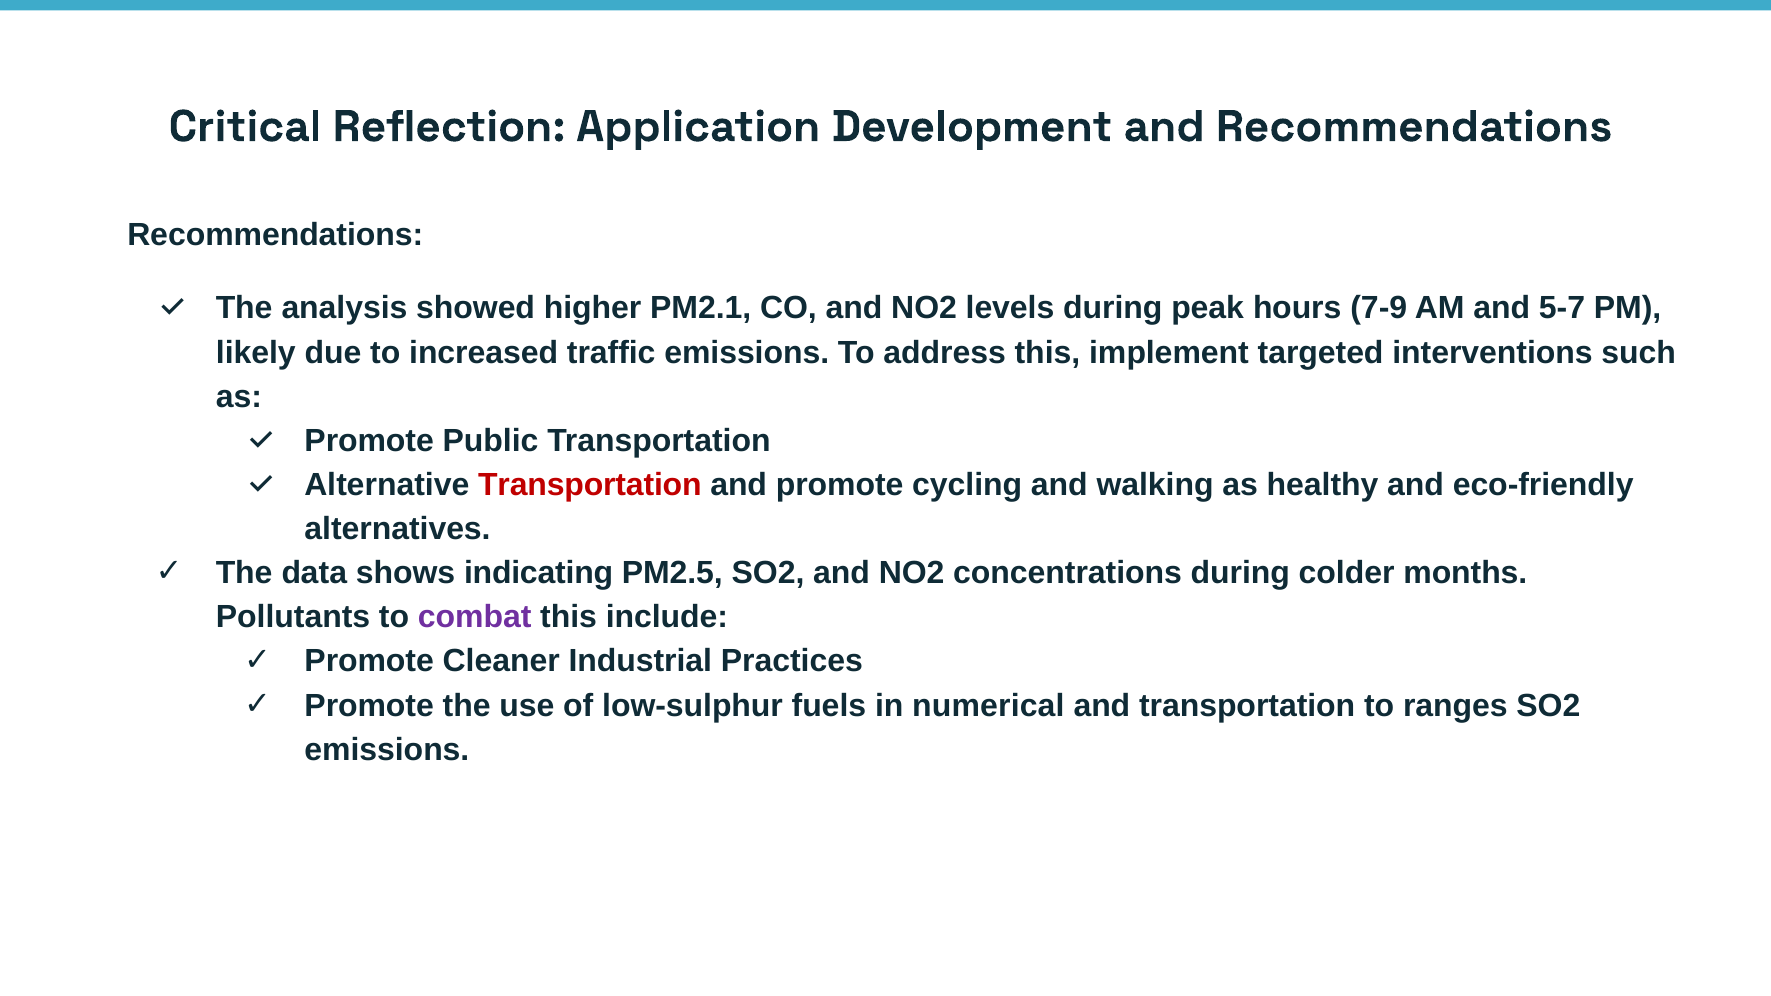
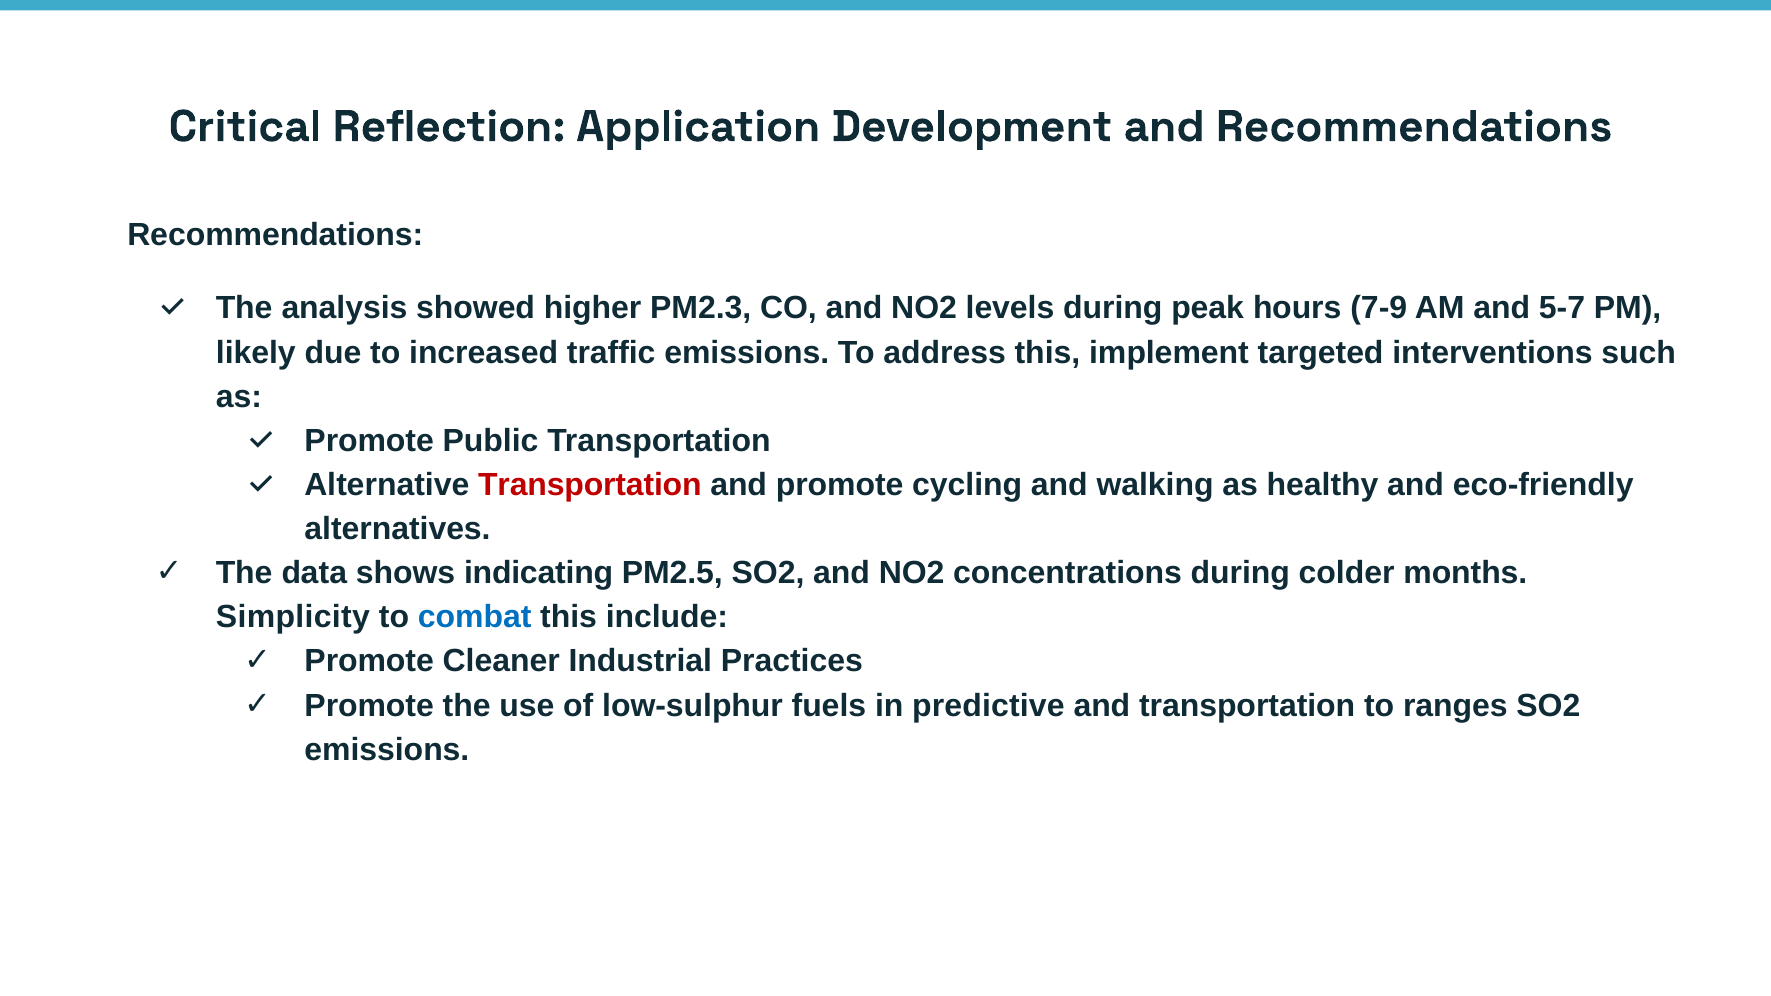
PM2.1: PM2.1 -> PM2.3
Pollutants: Pollutants -> Simplicity
combat colour: purple -> blue
numerical: numerical -> predictive
